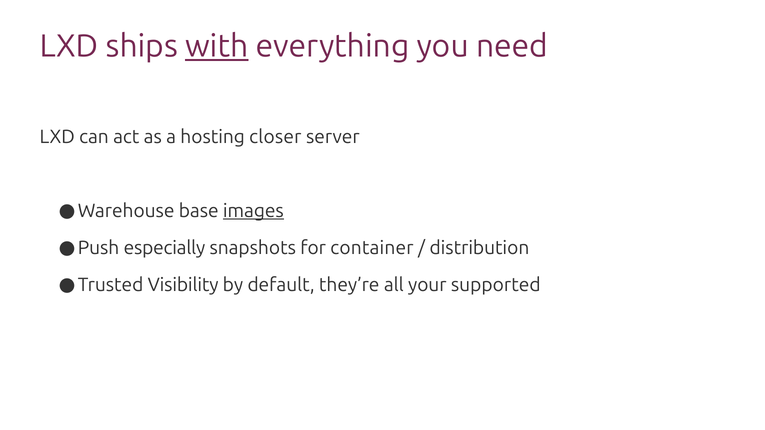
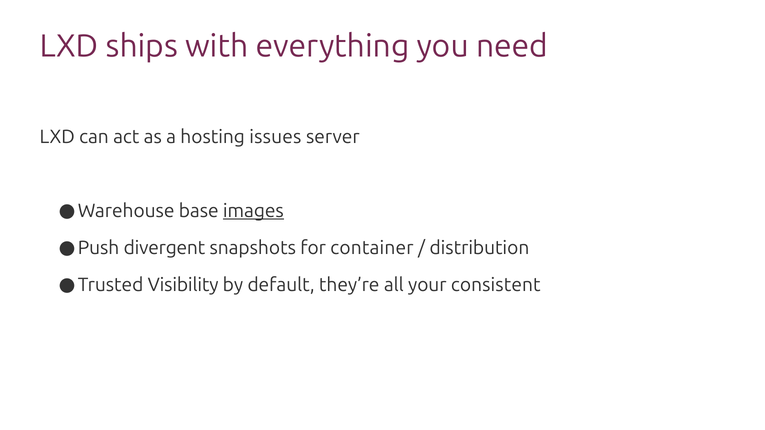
with underline: present -> none
closer: closer -> issues
especially: especially -> divergent
supported: supported -> consistent
